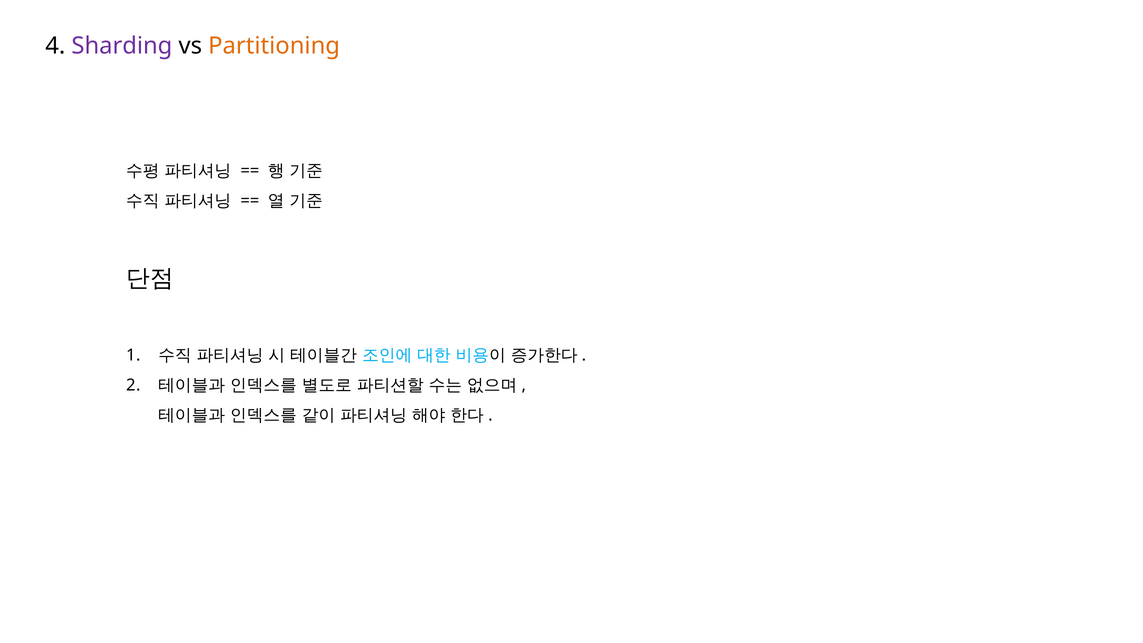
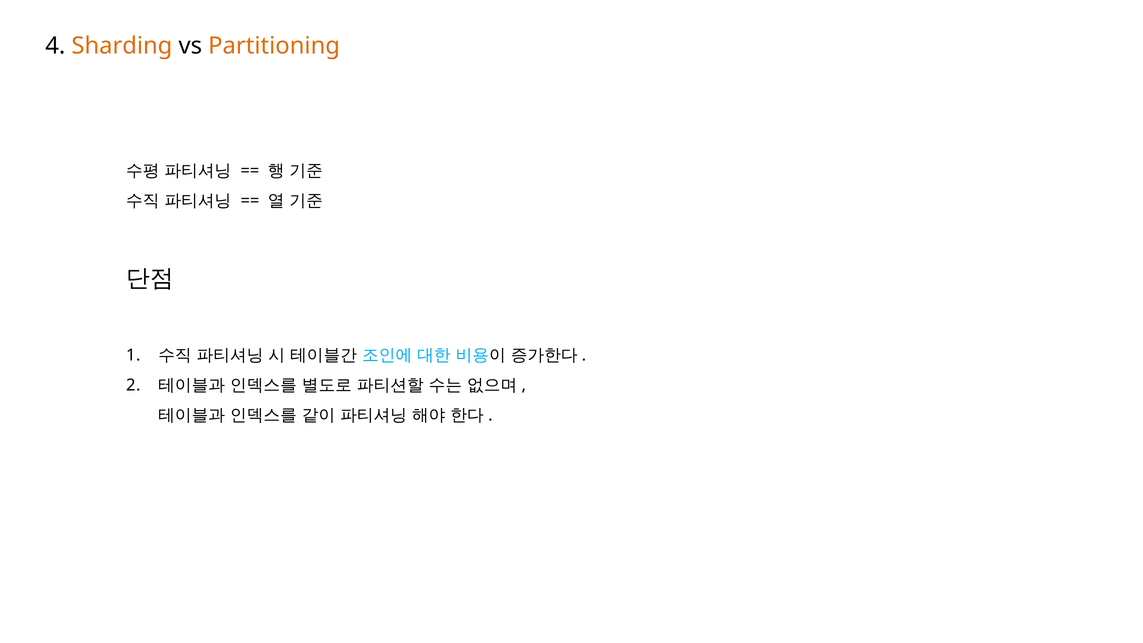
Sharding colour: purple -> orange
